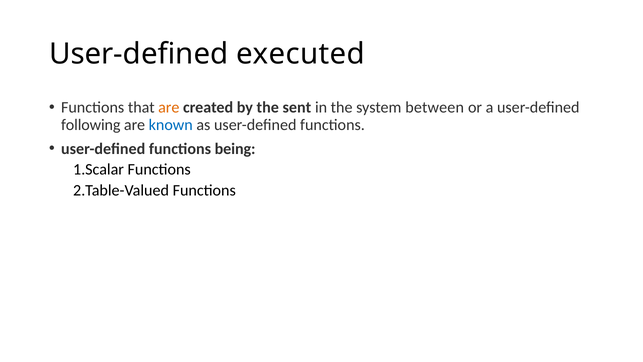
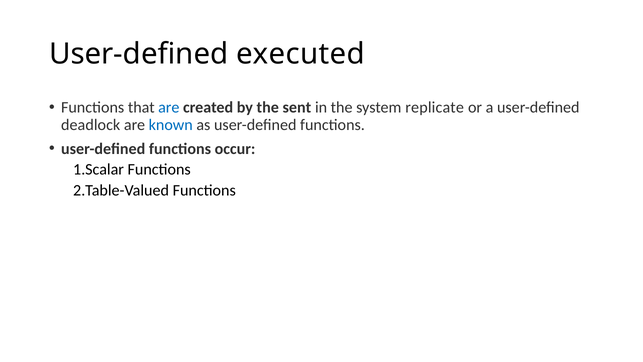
are at (169, 107) colour: orange -> blue
between: between -> replicate
following: following -> deadlock
being: being -> occur
